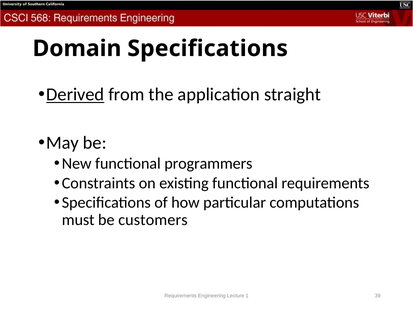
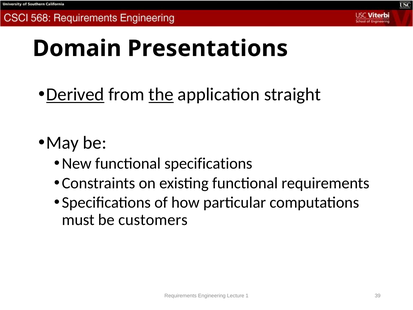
Domain Specifications: Specifications -> Presentations
the underline: none -> present
functional programmers: programmers -> specifications
